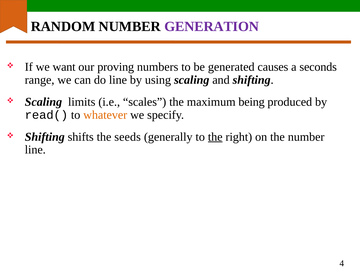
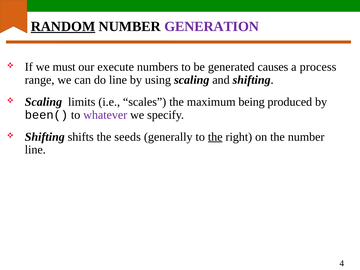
RANDOM underline: none -> present
want: want -> must
proving: proving -> execute
seconds: seconds -> process
read(: read( -> been(
whatever colour: orange -> purple
